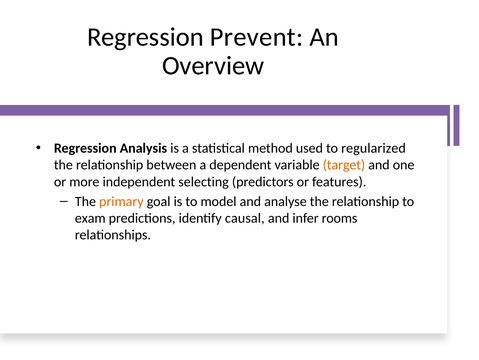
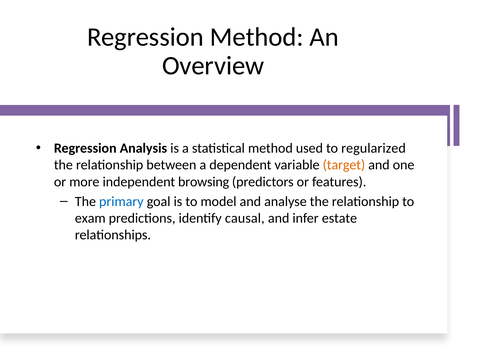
Regression Prevent: Prevent -> Method
selecting: selecting -> browsing
primary colour: orange -> blue
rooms: rooms -> estate
